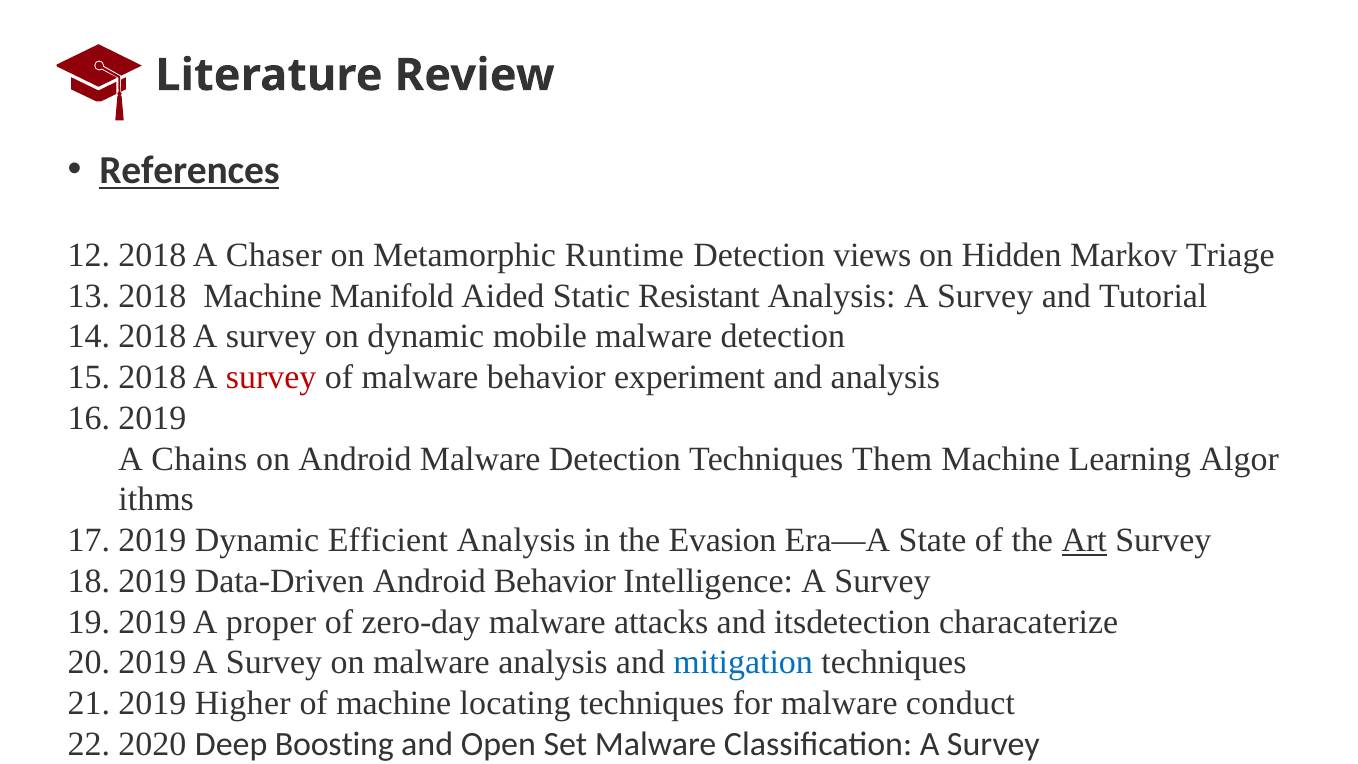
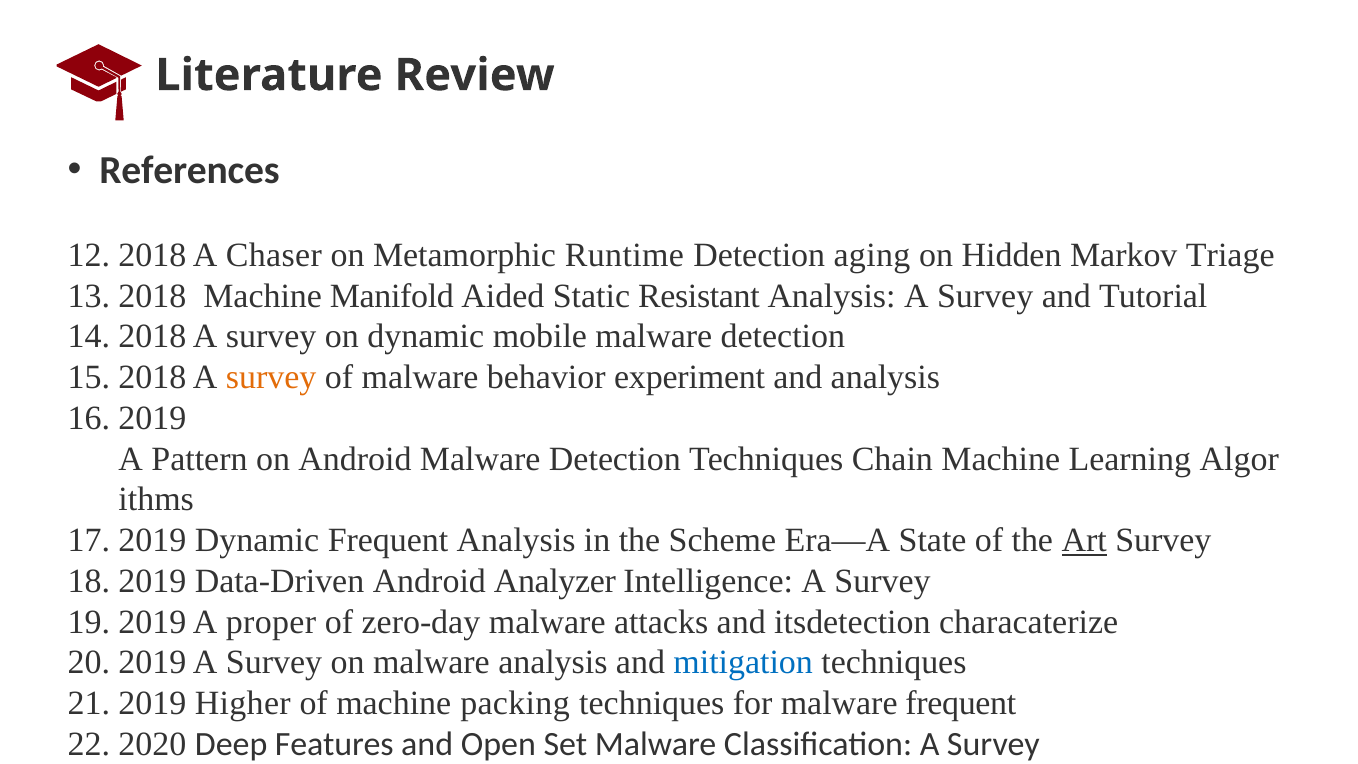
References underline: present -> none
views: views -> aging
survey at (271, 377) colour: red -> orange
Chains: Chains -> Pattern
Them: Them -> Chain
Dynamic Efficient: Efficient -> Frequent
Evasion: Evasion -> Scheme
Android Behavior: Behavior -> Analyzer
locating: locating -> packing
malware conduct: conduct -> frequent
Boosting: Boosting -> Features
